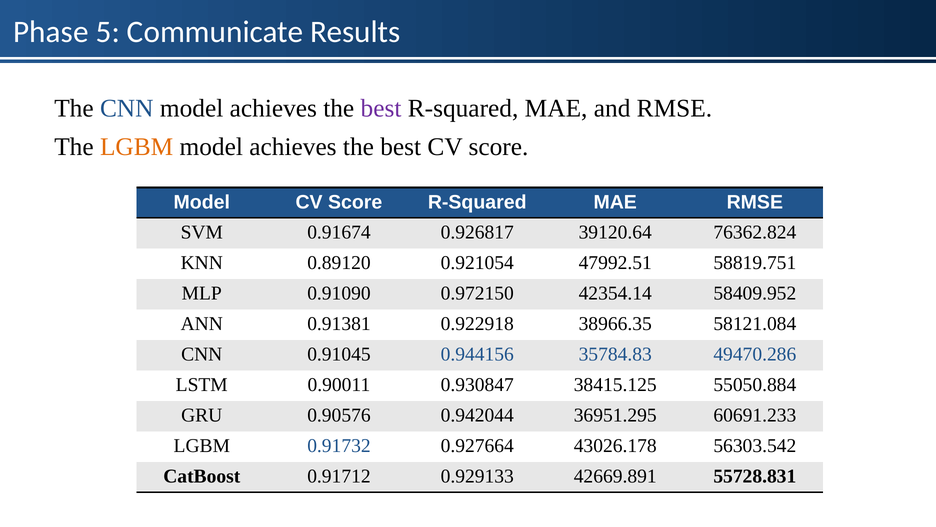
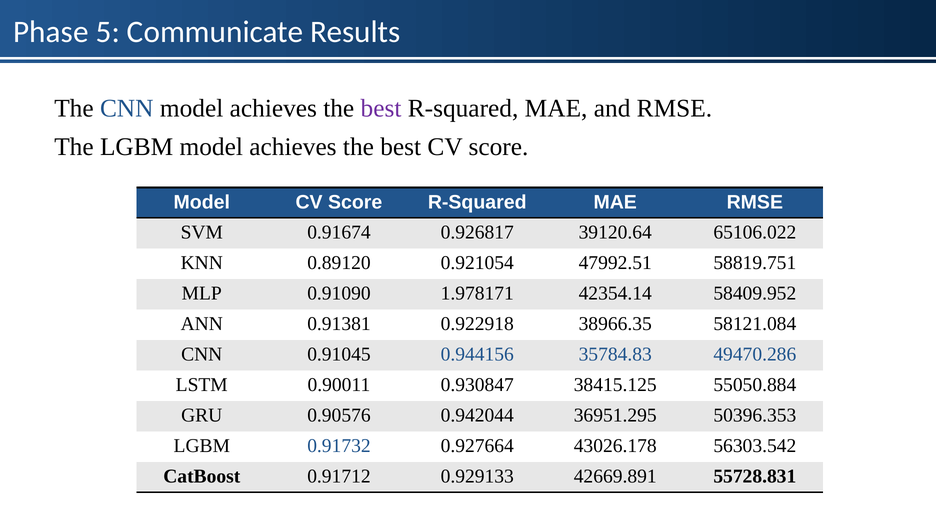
LGBM at (137, 147) colour: orange -> black
76362.824: 76362.824 -> 65106.022
0.972150: 0.972150 -> 1.978171
60691.233: 60691.233 -> 50396.353
